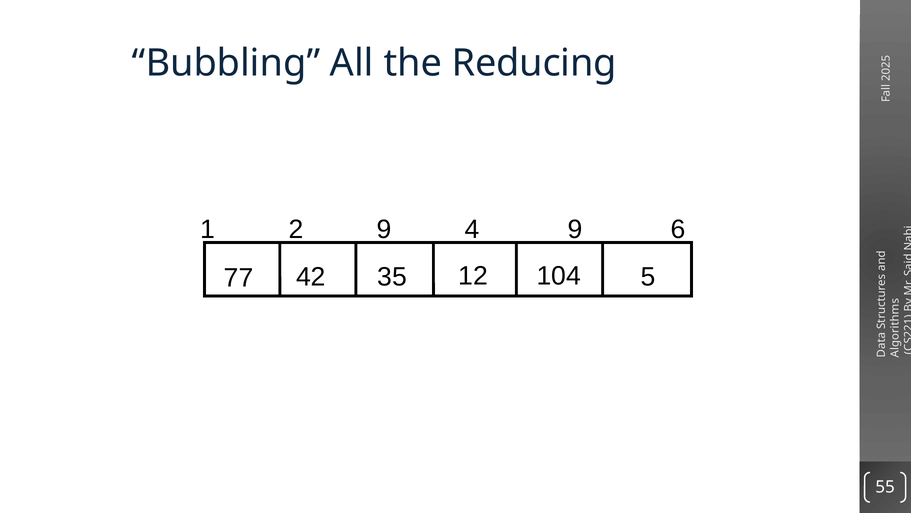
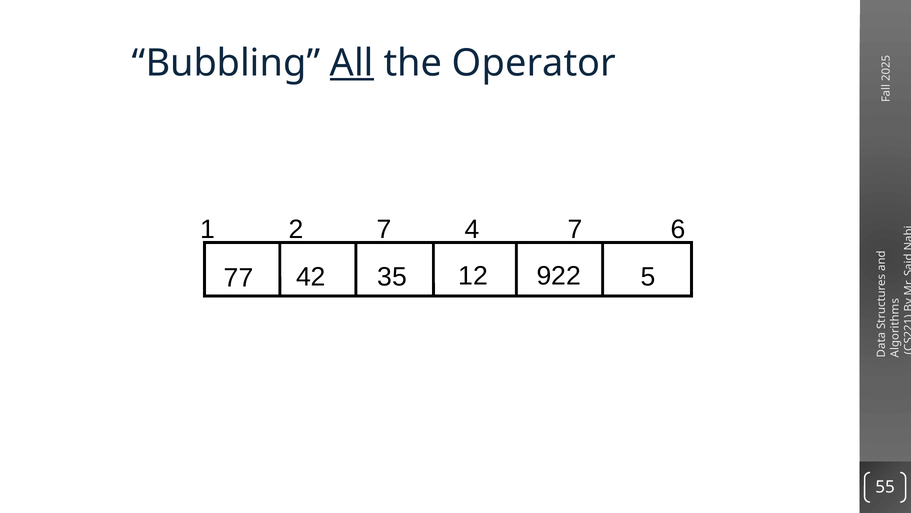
All underline: none -> present
Reducing: Reducing -> Operator
2 9: 9 -> 7
4 9: 9 -> 7
104: 104 -> 922
